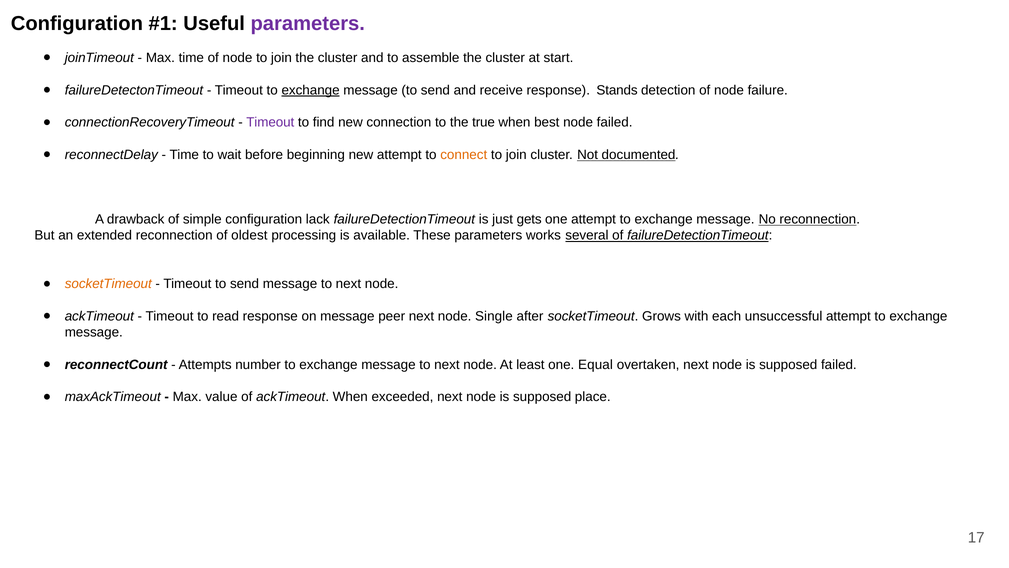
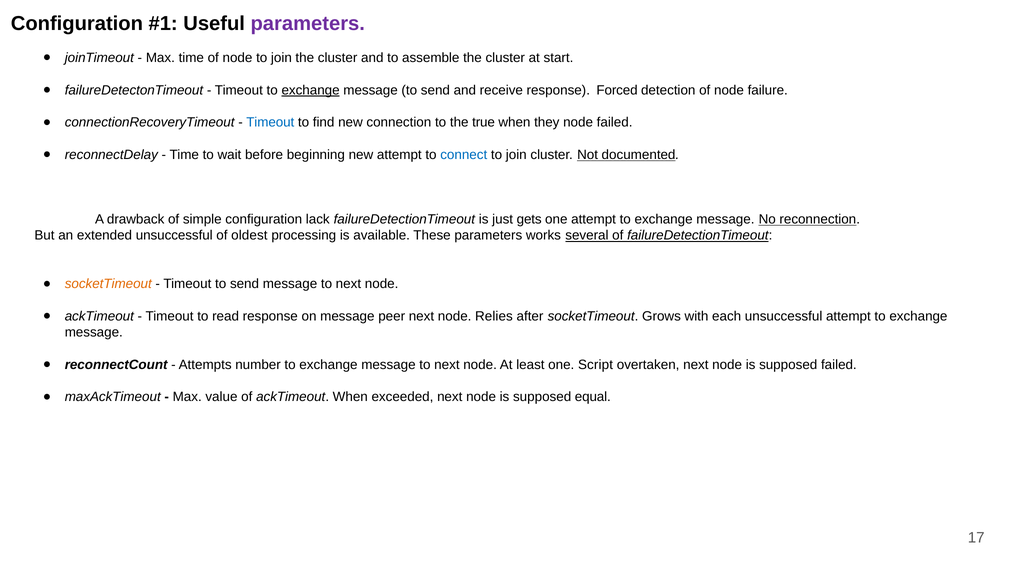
Stands: Stands -> Forced
Timeout at (270, 122) colour: purple -> blue
best: best -> they
connect colour: orange -> blue
extended reconnection: reconnection -> unsuccessful
Single: Single -> Relies
Equal: Equal -> Script
place: place -> equal
